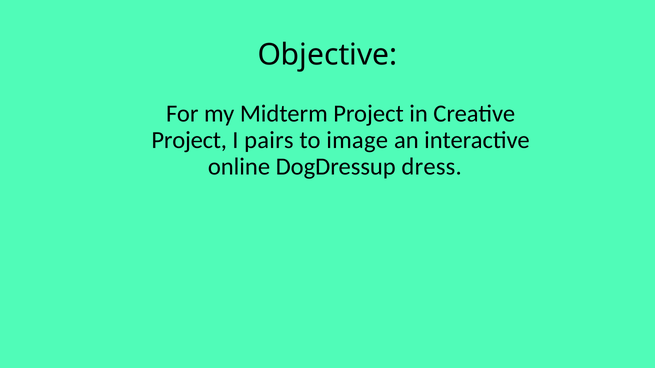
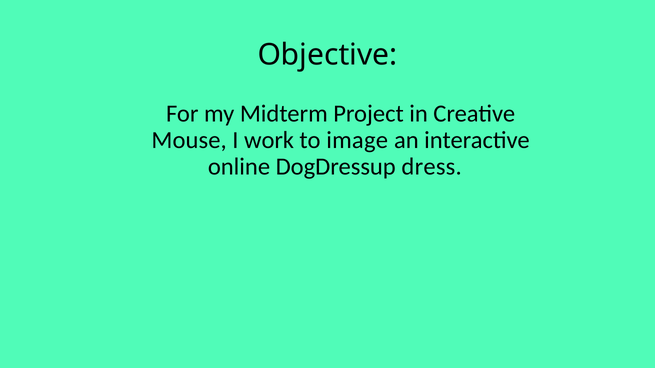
Project at (189, 140): Project -> Mouse
pairs: pairs -> work
